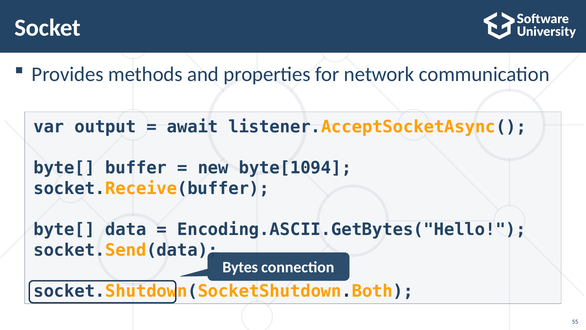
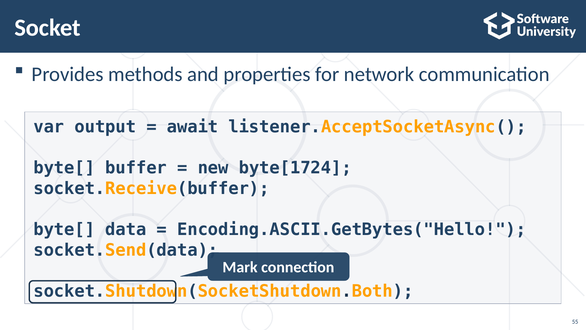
byte[1094: byte[1094 -> byte[1724
Bytes: Bytes -> Mark
